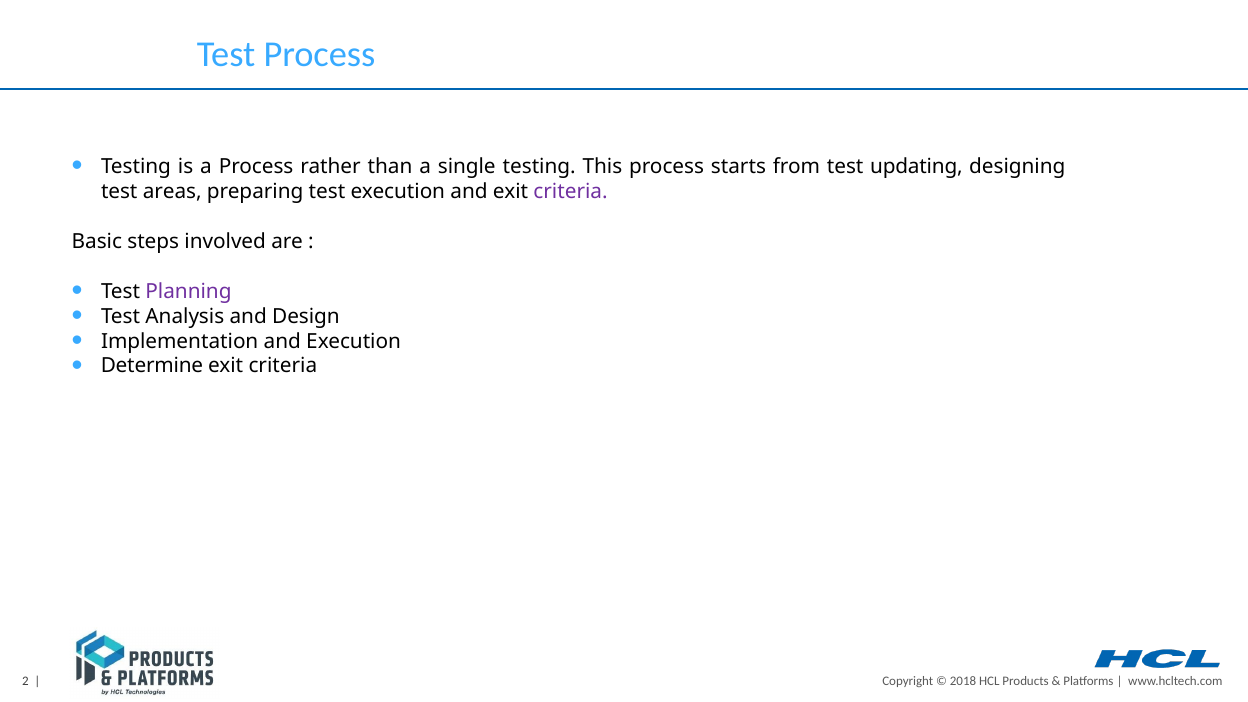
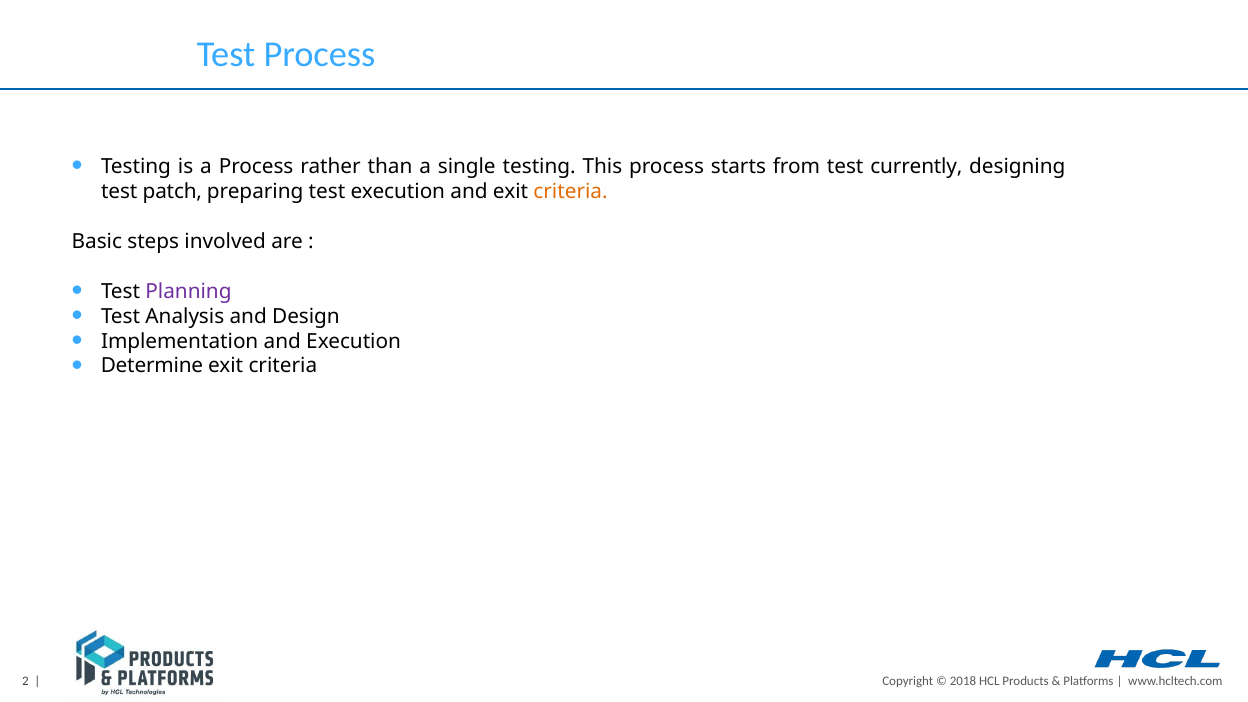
updating: updating -> currently
areas: areas -> patch
criteria at (571, 192) colour: purple -> orange
